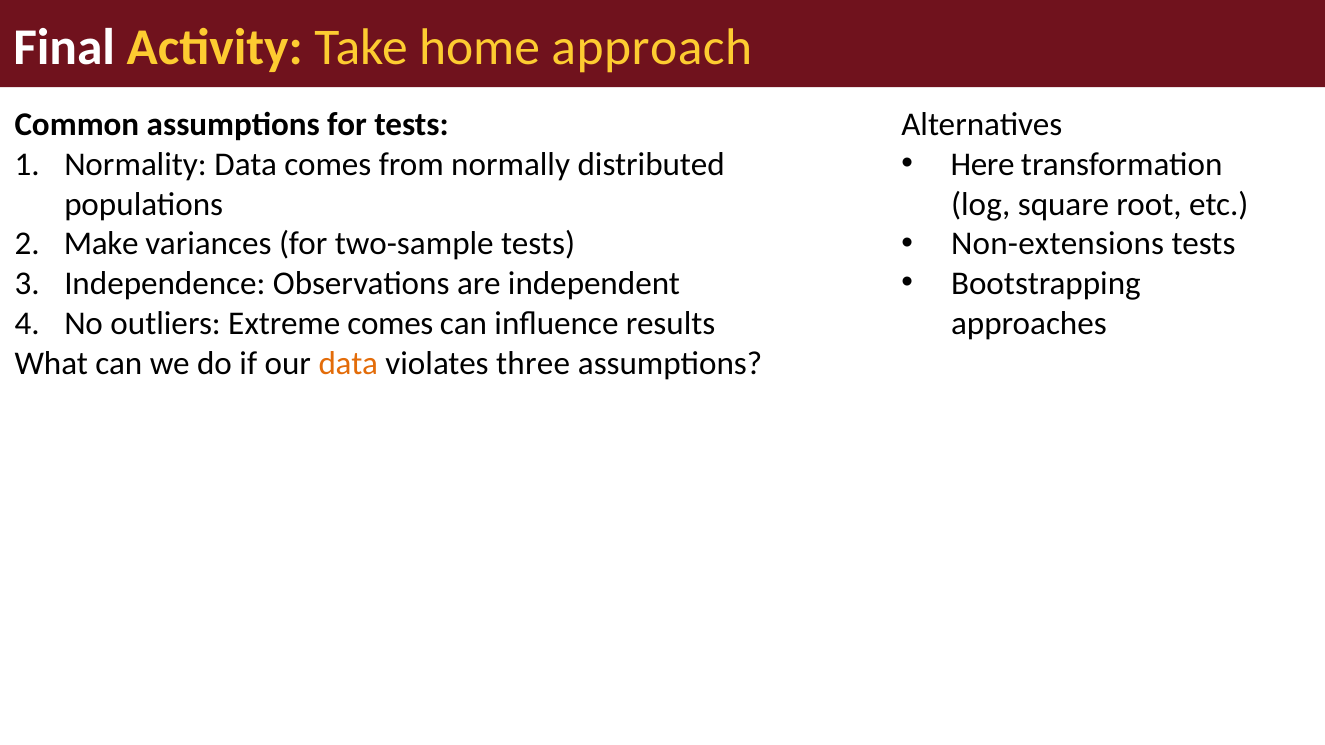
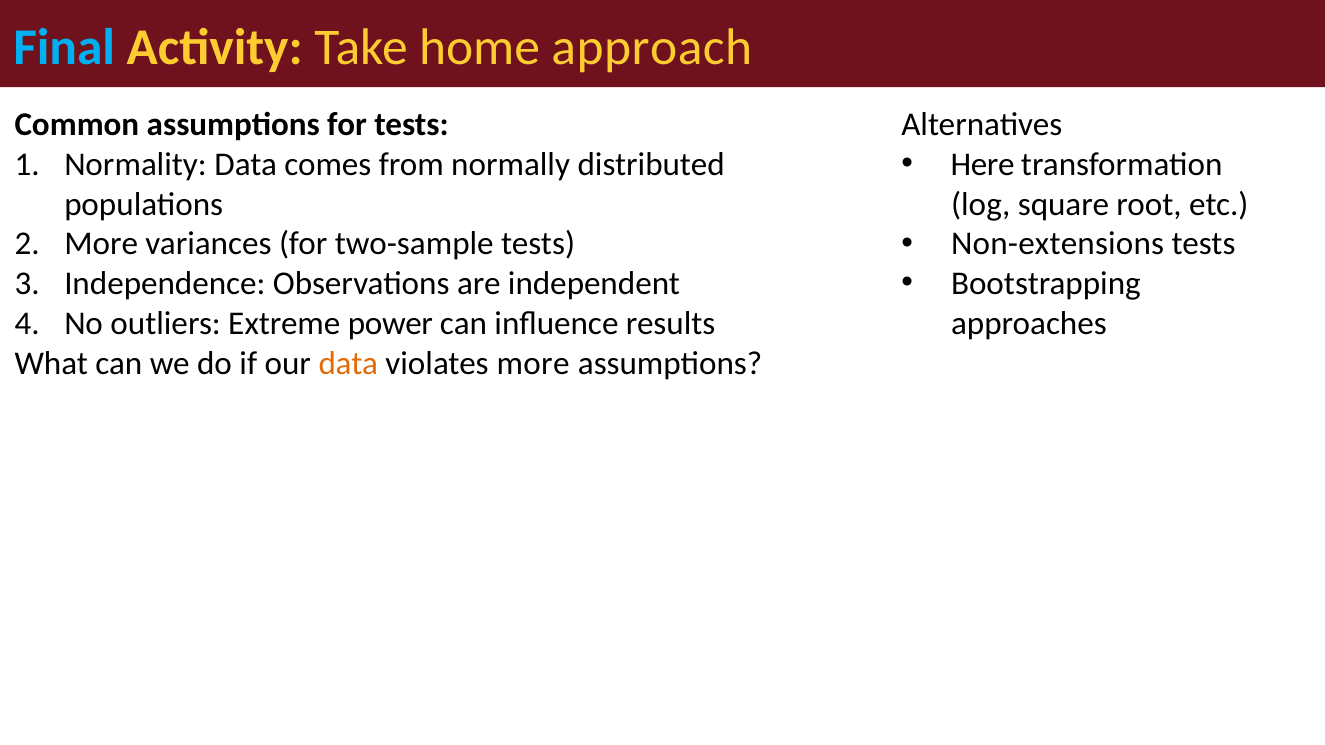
Final colour: white -> light blue
Make at (101, 244): Make -> More
Extreme comes: comes -> power
violates three: three -> more
